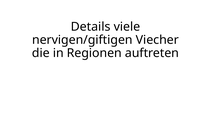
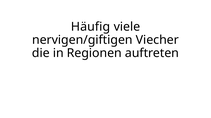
Details: Details -> Häufig
